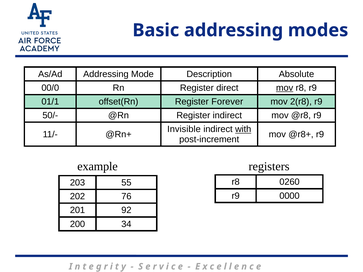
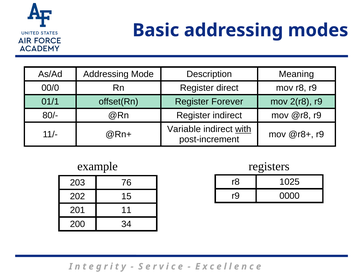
Absolute: Absolute -> Meaning
mov at (285, 88) underline: present -> none
50/-: 50/- -> 80/-
Invisible: Invisible -> Variable
0260: 0260 -> 1025
55: 55 -> 76
76: 76 -> 15
92: 92 -> 11
